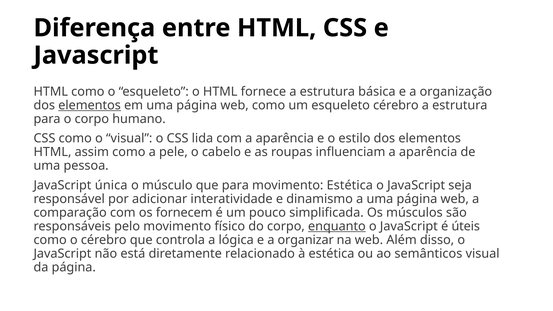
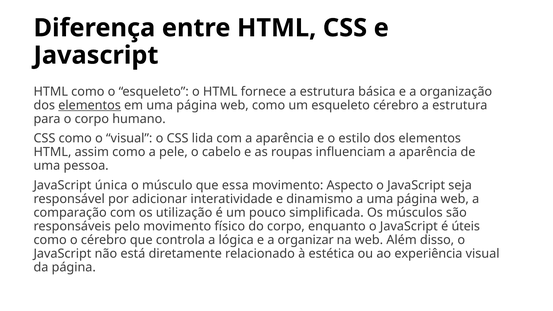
que para: para -> essa
movimento Estética: Estética -> Aspecto
fornecem: fornecem -> utilização
enquanto underline: present -> none
semânticos: semânticos -> experiência
